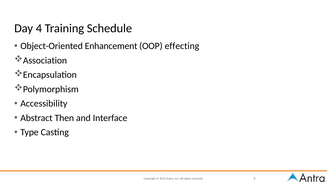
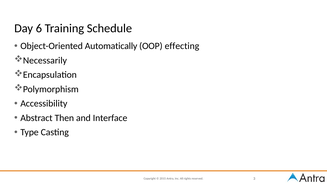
4: 4 -> 6
Enhancement: Enhancement -> Automatically
Association: Association -> Necessarily
